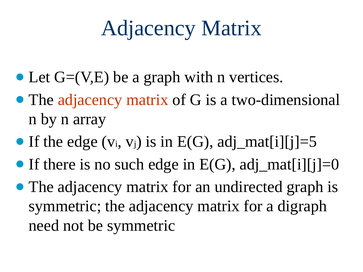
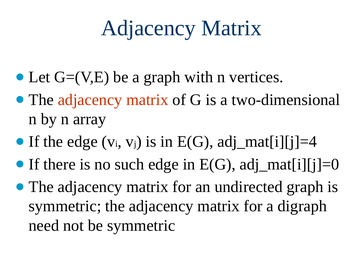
adj_mat[i][j]=5: adj_mat[i][j]=5 -> adj_mat[i][j]=4
